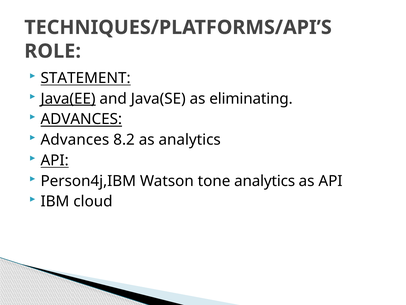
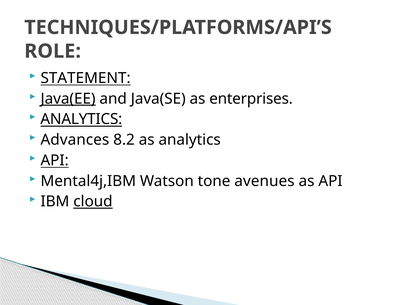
eliminating: eliminating -> enterprises
ADVANCES at (81, 119): ADVANCES -> ANALYTICS
Person4j,IBM: Person4j,IBM -> Mental4j,IBM
tone analytics: analytics -> avenues
cloud underline: none -> present
